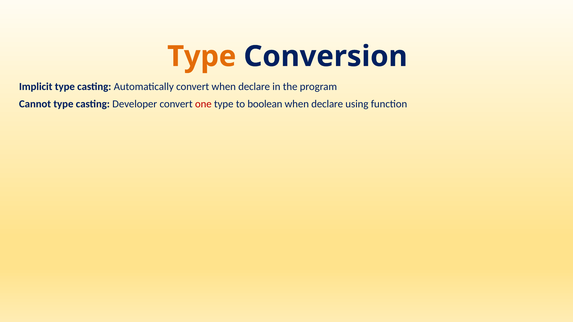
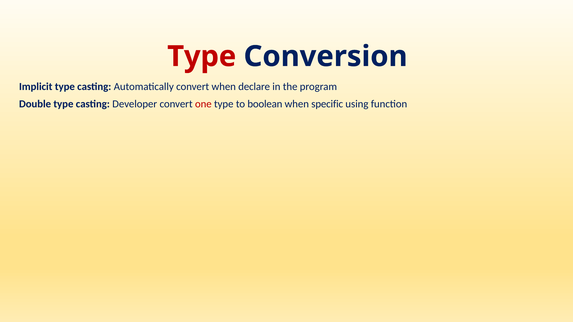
Type at (202, 56) colour: orange -> red
Cannot: Cannot -> Double
declare at (327, 104): declare -> specific
